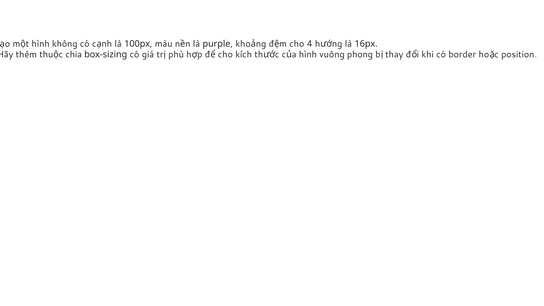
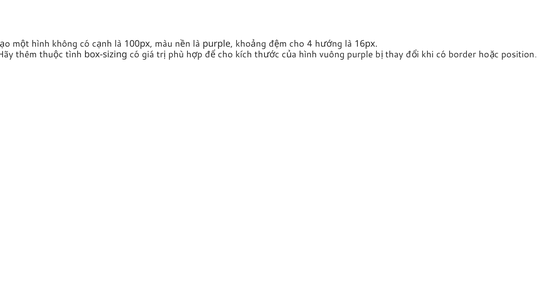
chia: chia -> tình
vuông phong: phong -> purple
